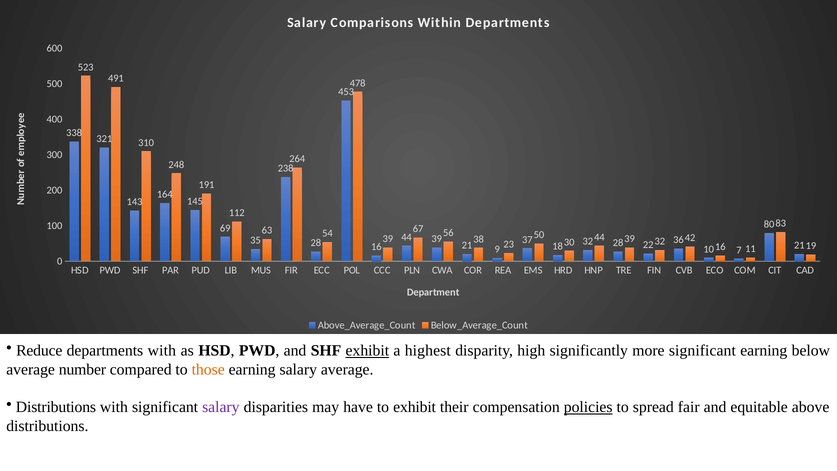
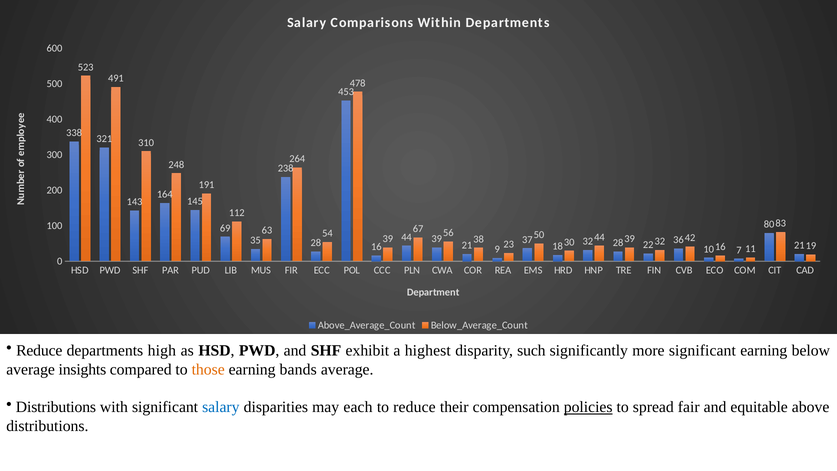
departments with: with -> high
exhibit at (367, 351) underline: present -> none
high: high -> such
number: number -> insights
earning salary: salary -> bands
salary at (221, 407) colour: purple -> blue
have: have -> each
to exhibit: exhibit -> reduce
